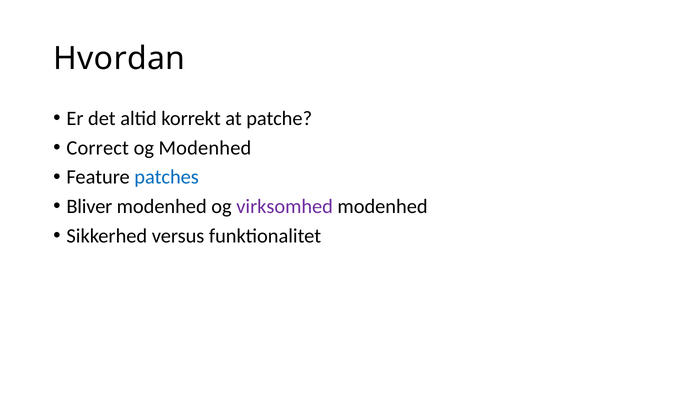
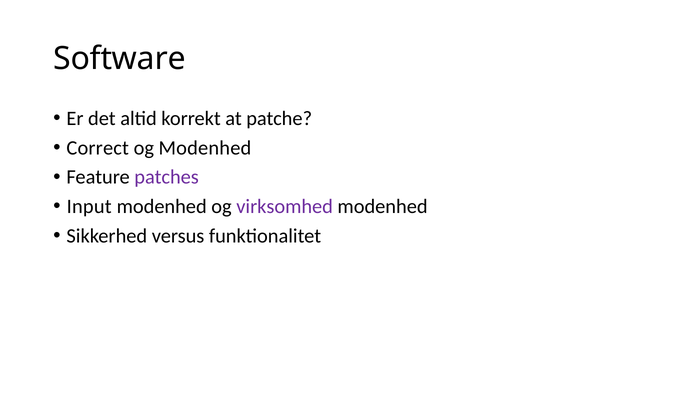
Hvordan: Hvordan -> Software
patches colour: blue -> purple
Bliver: Bliver -> Input
